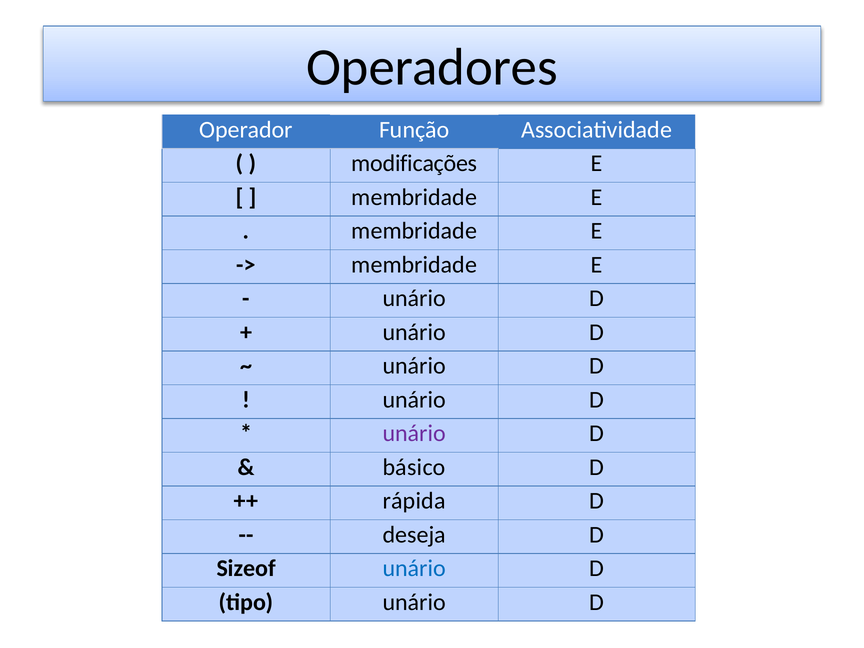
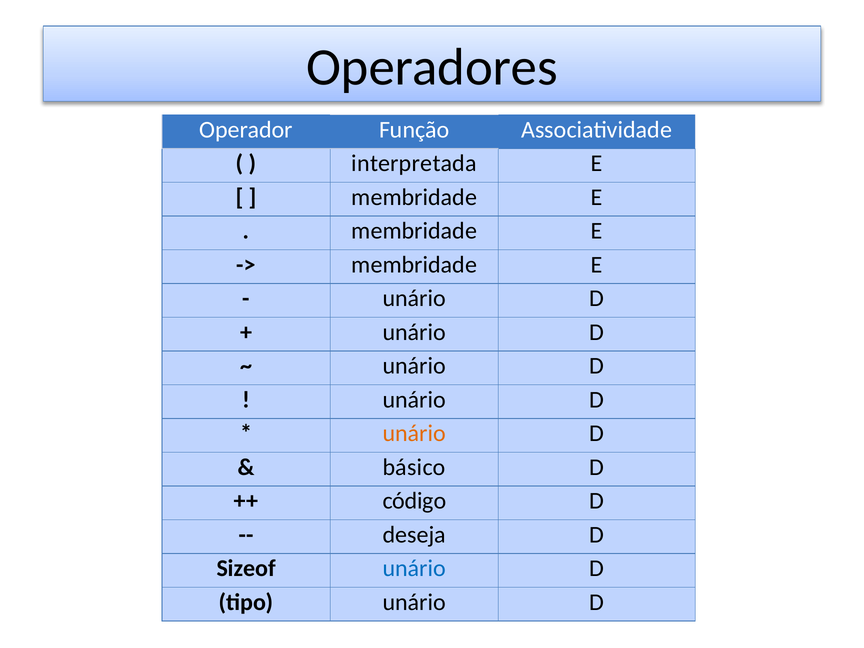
modificações: modificações -> interpretada
unário at (414, 433) colour: purple -> orange
rápida: rápida -> código
